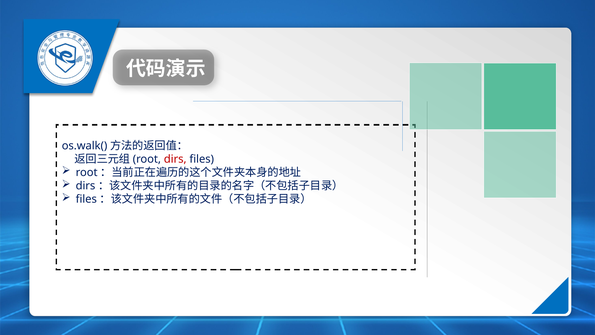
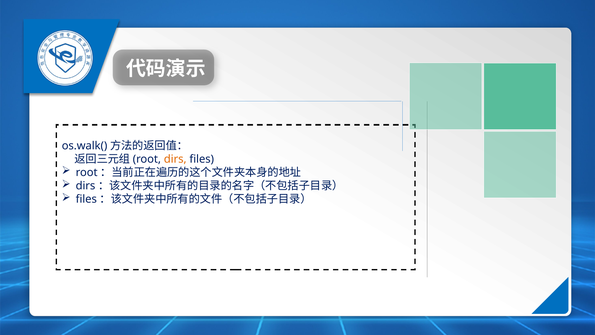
dirs colour: red -> orange
